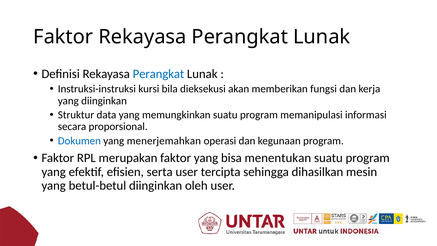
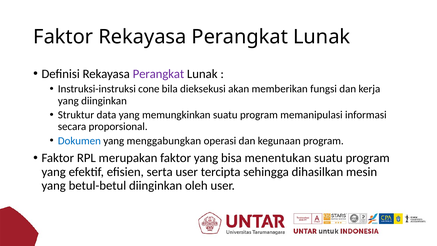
Perangkat at (158, 74) colour: blue -> purple
kursi: kursi -> cone
menerjemahkan: menerjemahkan -> menggabungkan
